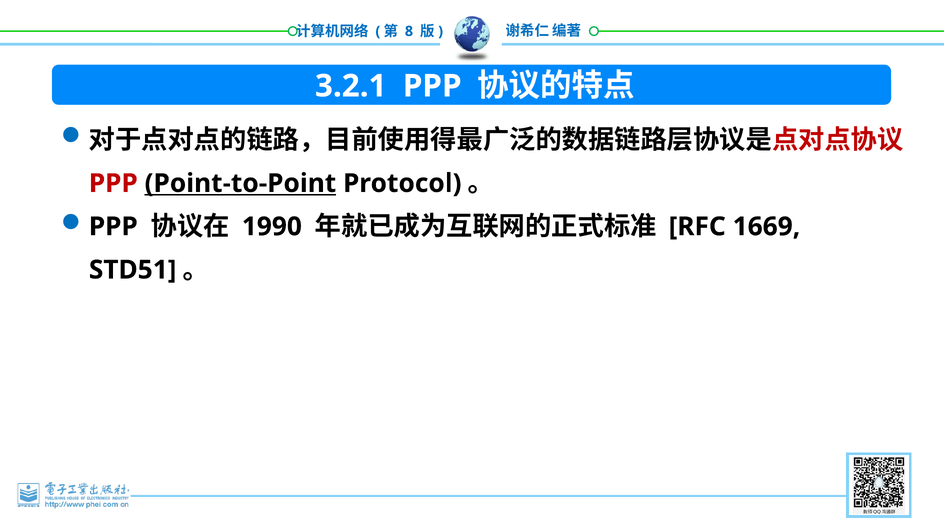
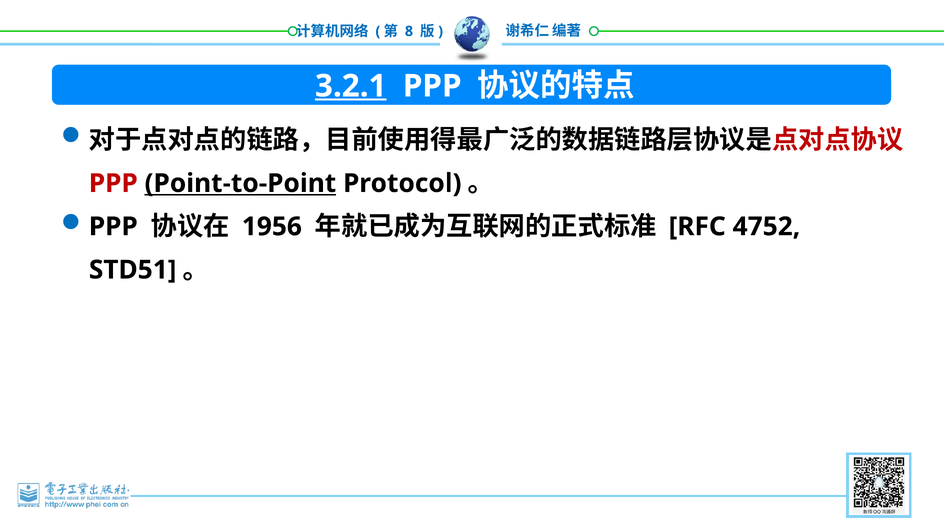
3.2.1 underline: none -> present
1990: 1990 -> 1956
1669: 1669 -> 4752
